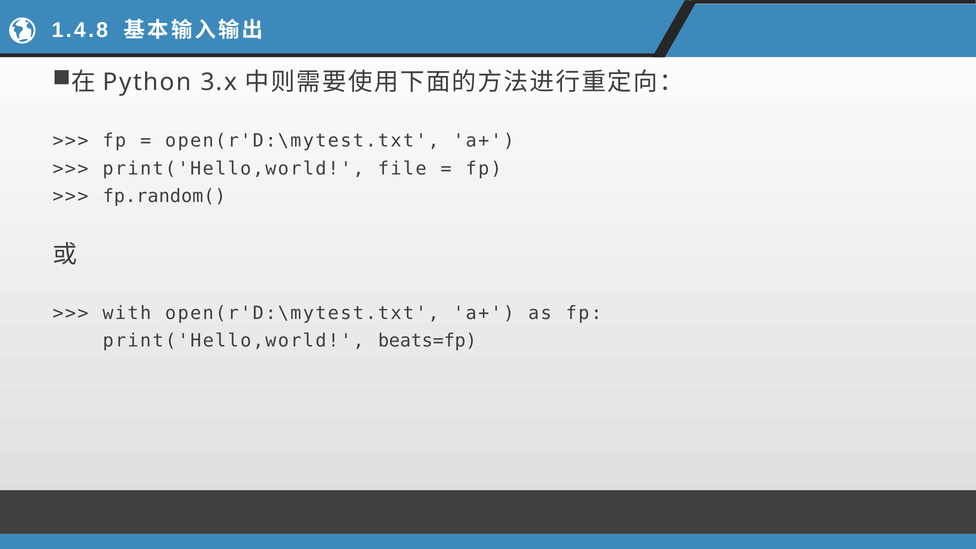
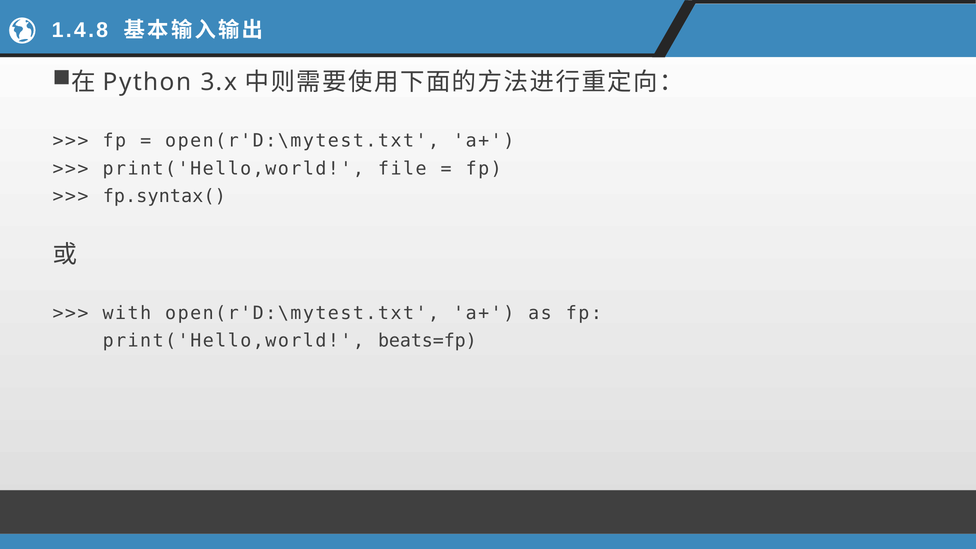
fp.random(: fp.random( -> fp.syntax(
